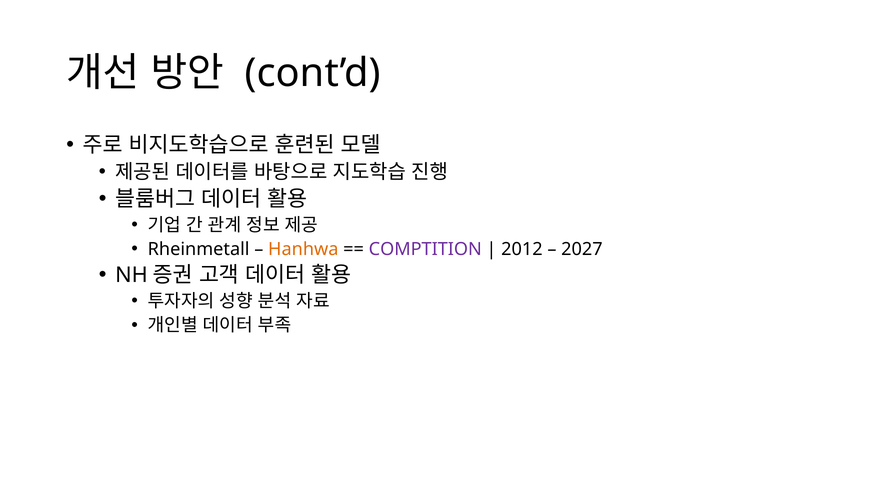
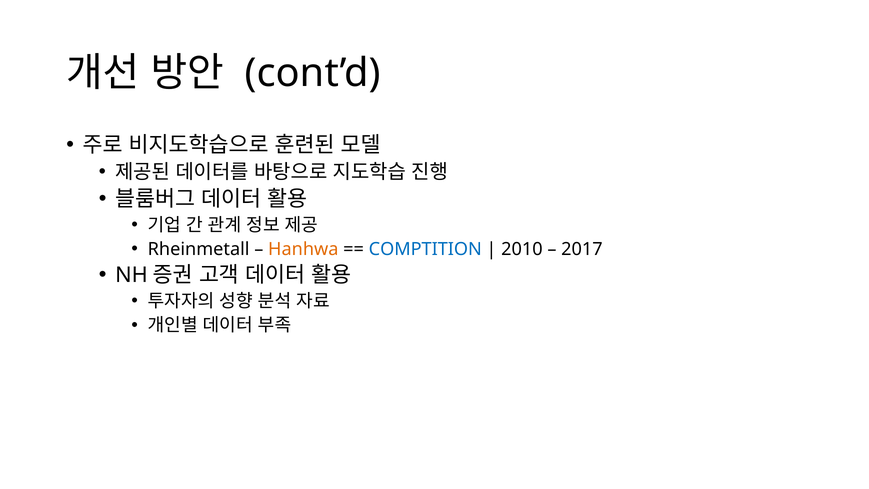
COMPTITION colour: purple -> blue
2012: 2012 -> 2010
2027: 2027 -> 2017
